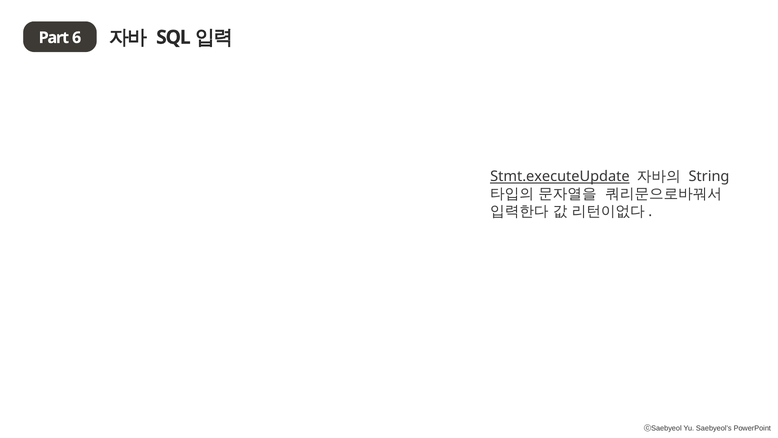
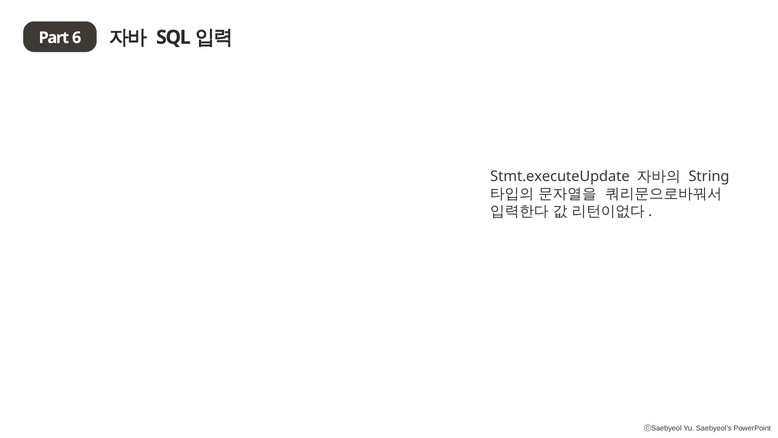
Stmt.executeUpdate underline: present -> none
